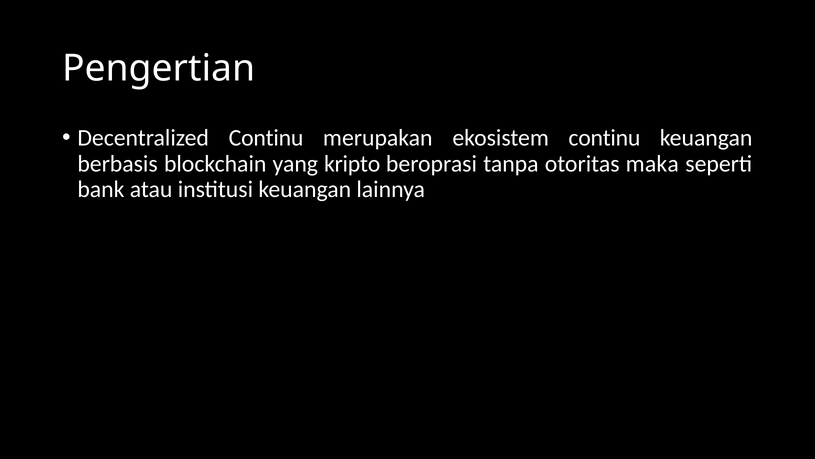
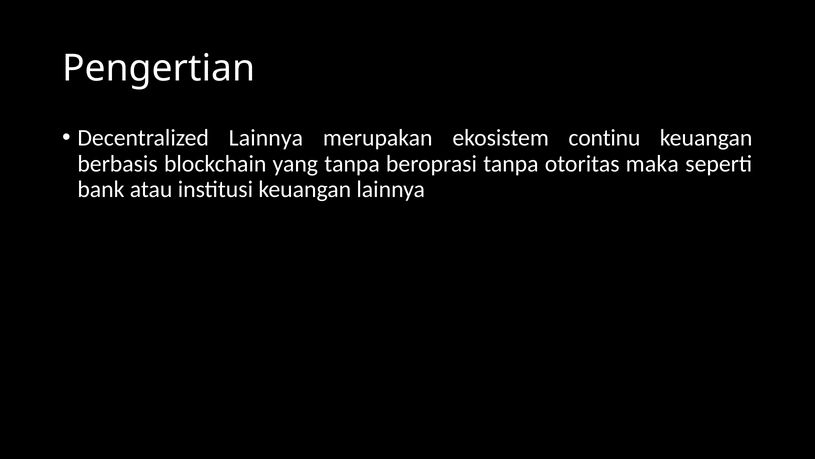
Decentralized Continu: Continu -> Lainnya
yang kripto: kripto -> tanpa
